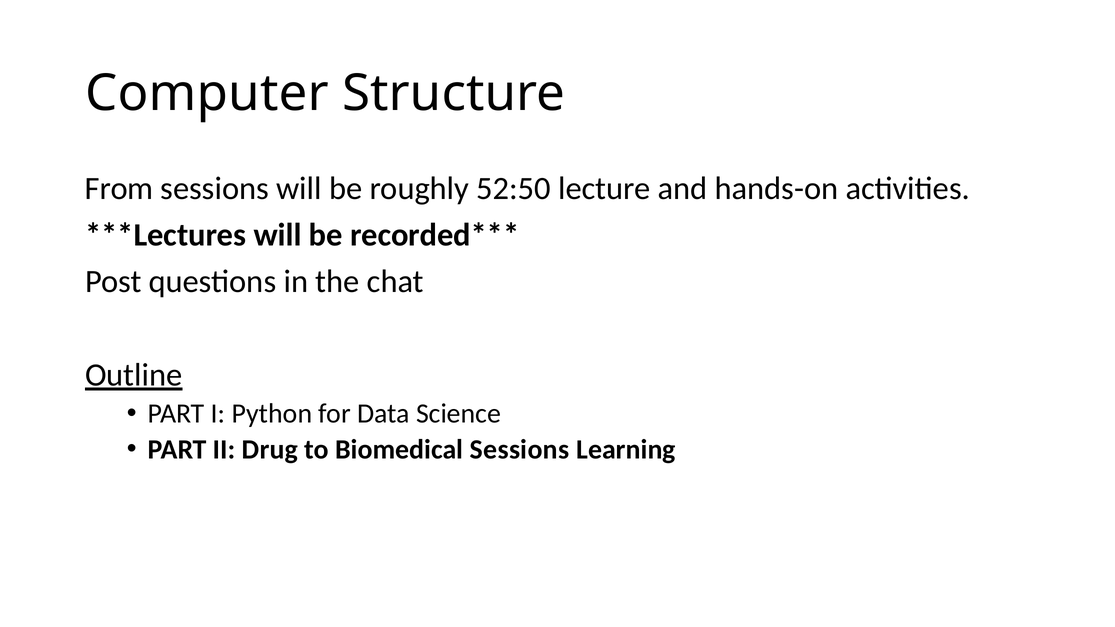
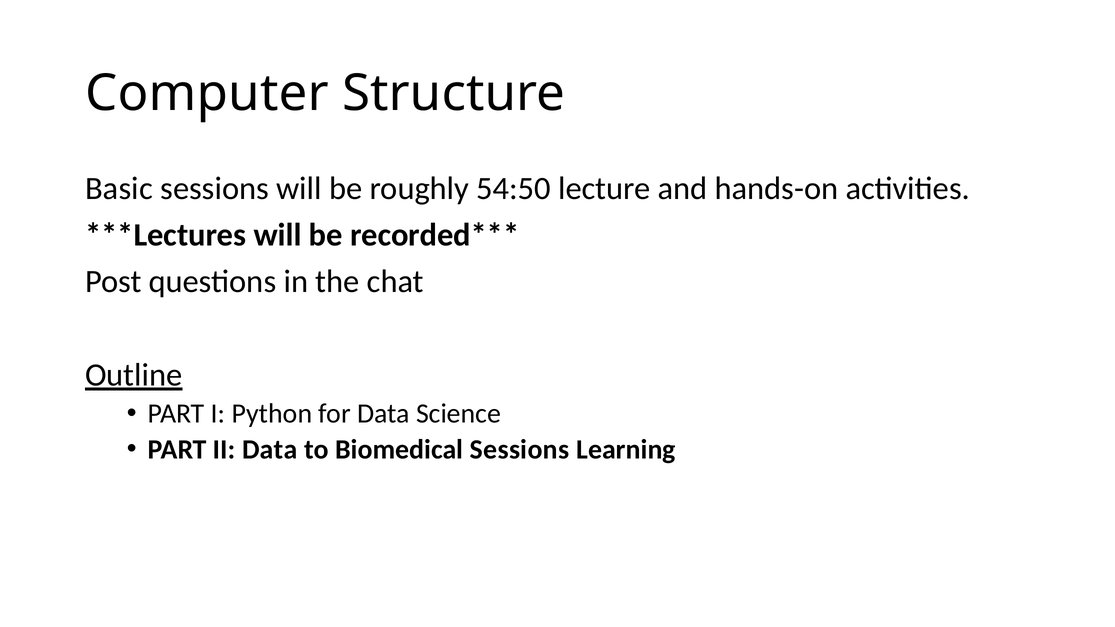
From: From -> Basic
52:50: 52:50 -> 54:50
II Drug: Drug -> Data
